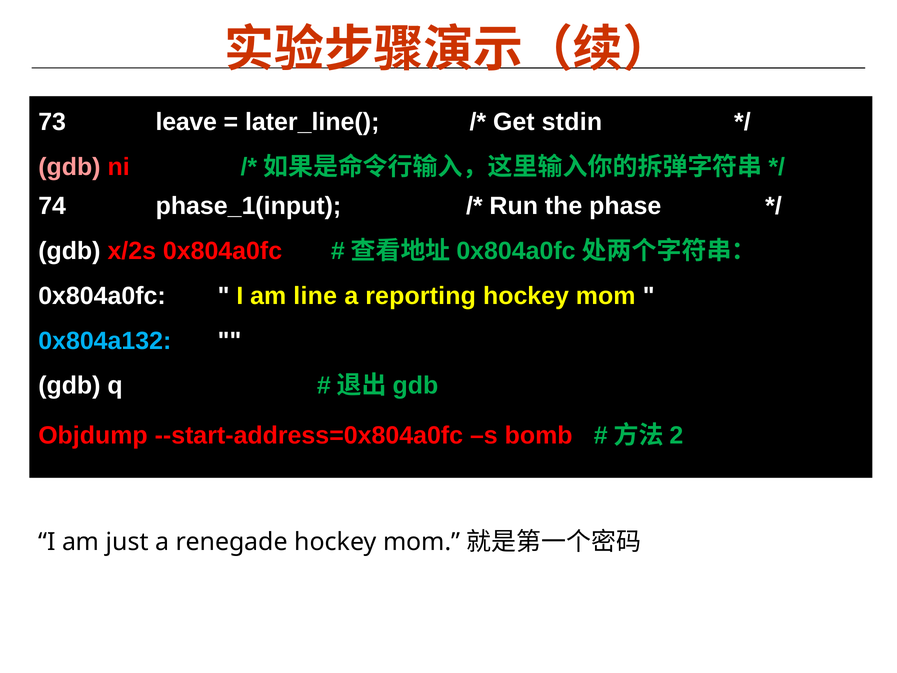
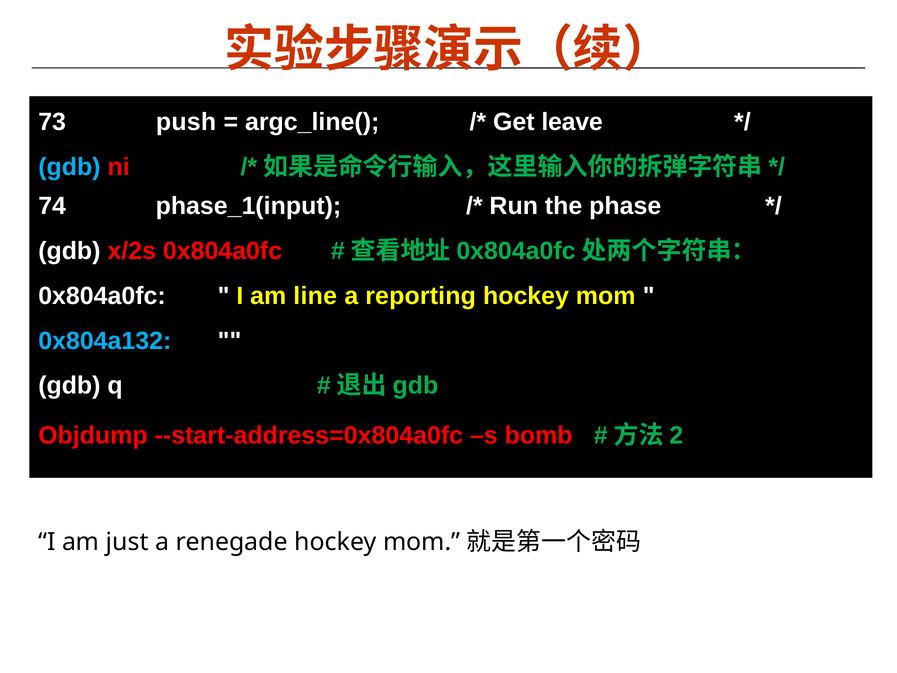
leave: leave -> push
later_line(: later_line( -> argc_line(
stdin: stdin -> leave
gdb at (69, 167) colour: pink -> light blue
